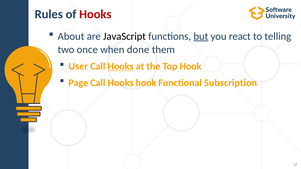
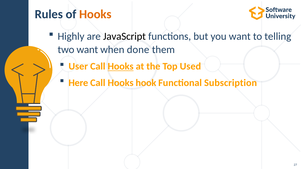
Hooks at (95, 14) colour: red -> orange
About: About -> Highly
but underline: present -> none
you react: react -> want
two once: once -> want
Top Hook: Hook -> Used
Page: Page -> Here
